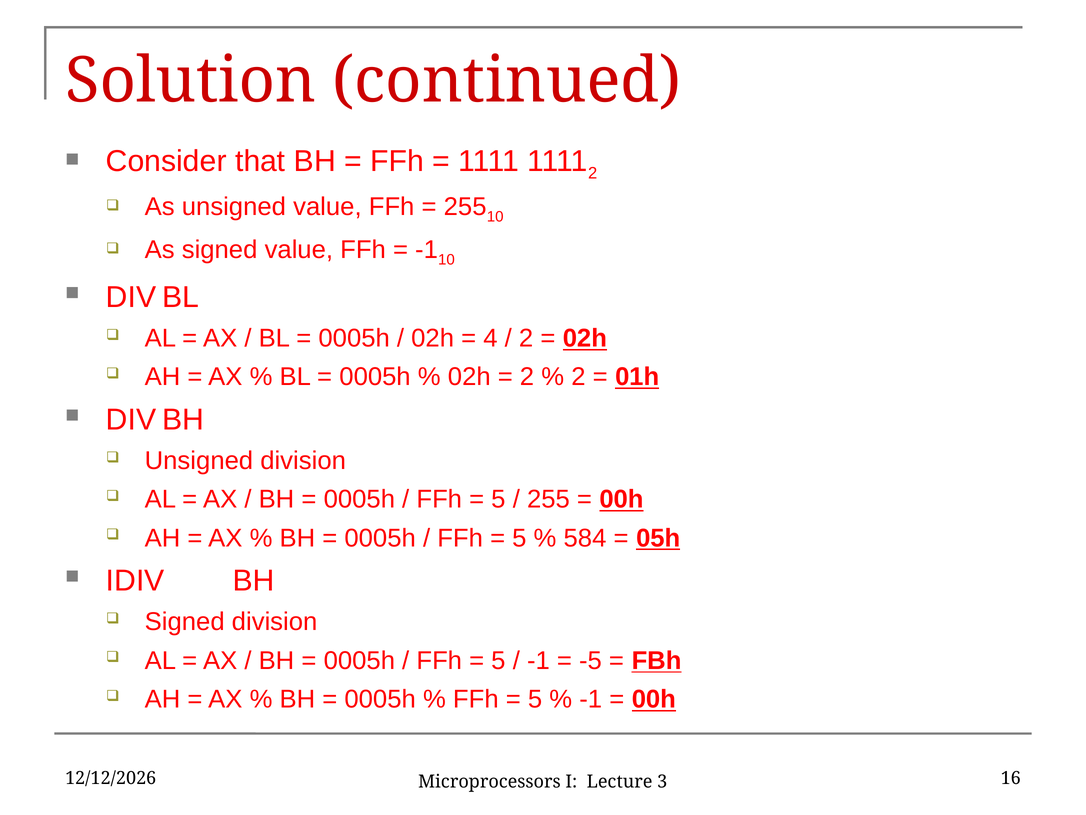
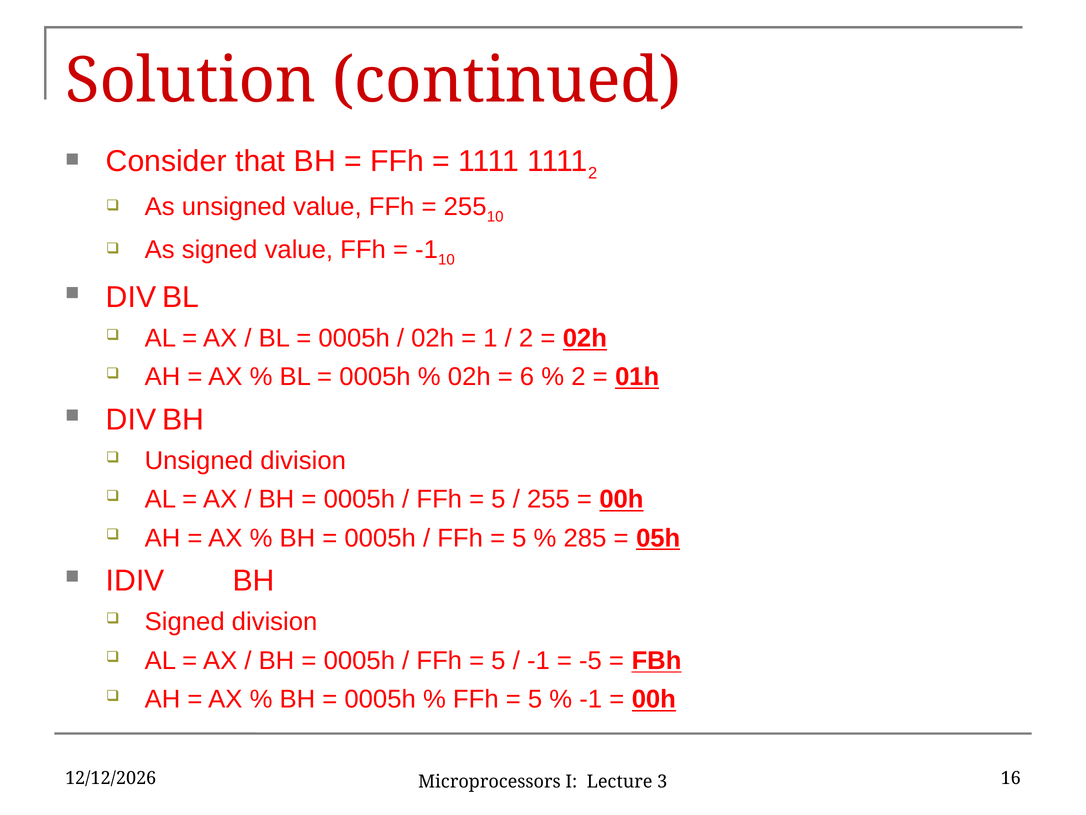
4: 4 -> 1
2 at (527, 377): 2 -> 6
584: 584 -> 285
